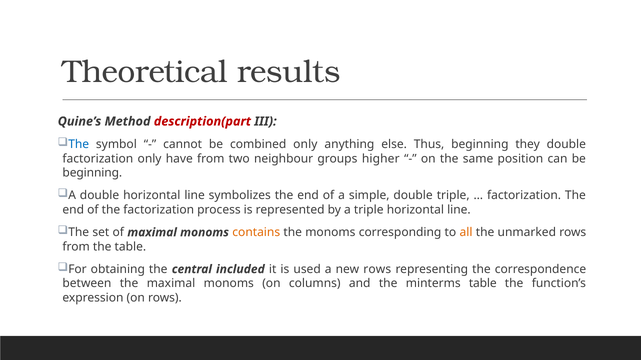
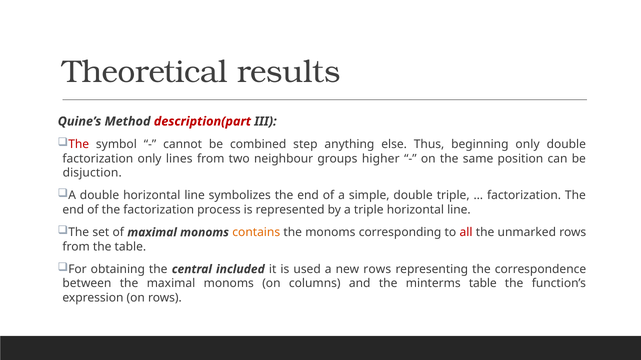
The at (79, 145) colour: blue -> red
combined only: only -> step
beginning they: they -> only
have: have -> lines
beginning at (92, 173): beginning -> disjuction
all colour: orange -> red
